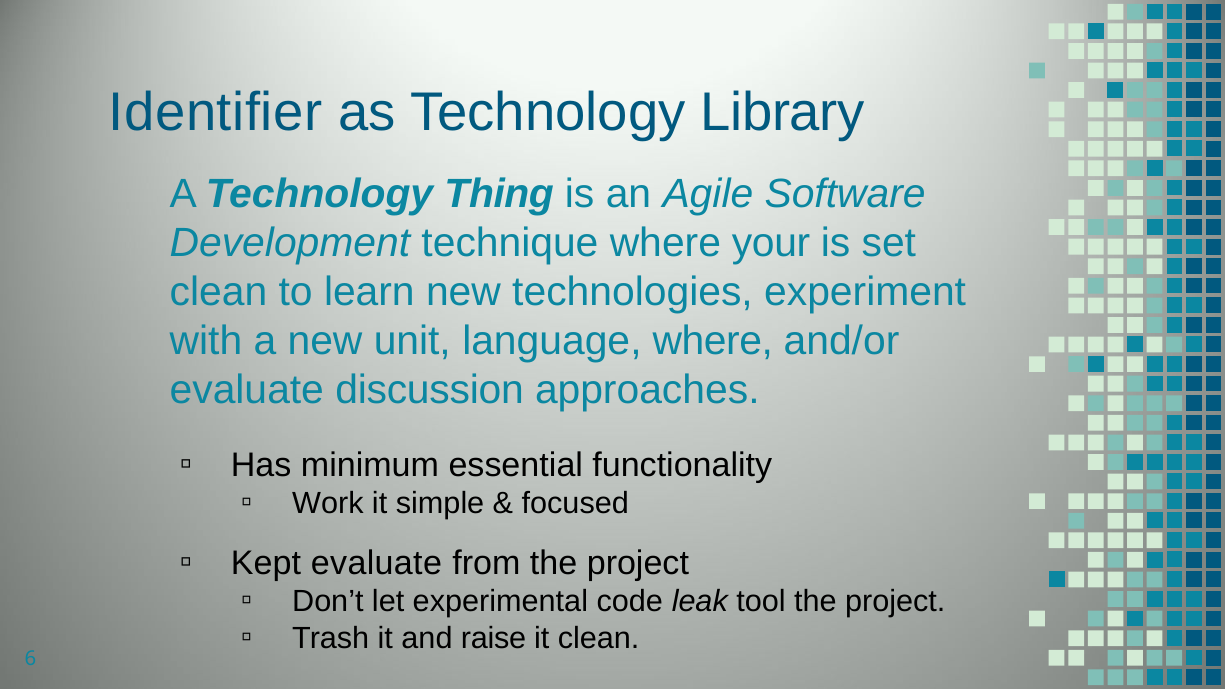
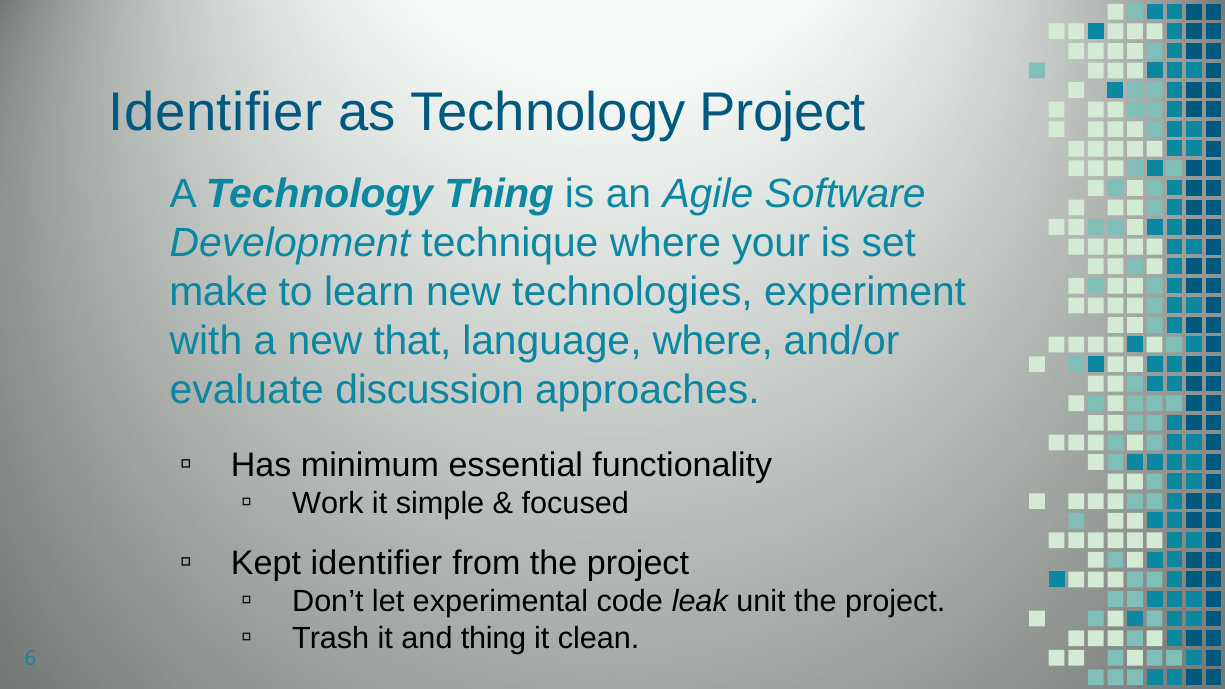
Technology Library: Library -> Project
clean at (218, 292): clean -> make
unit: unit -> that
Kept evaluate: evaluate -> identifier
tool: tool -> unit
and raise: raise -> thing
